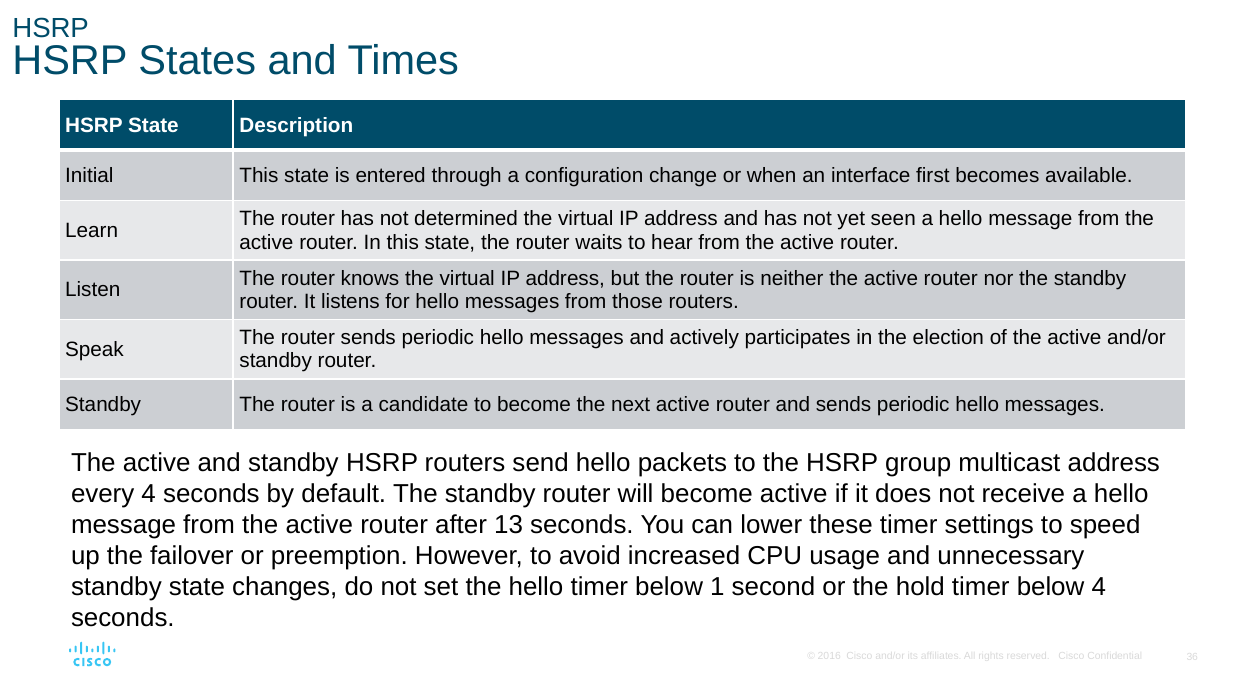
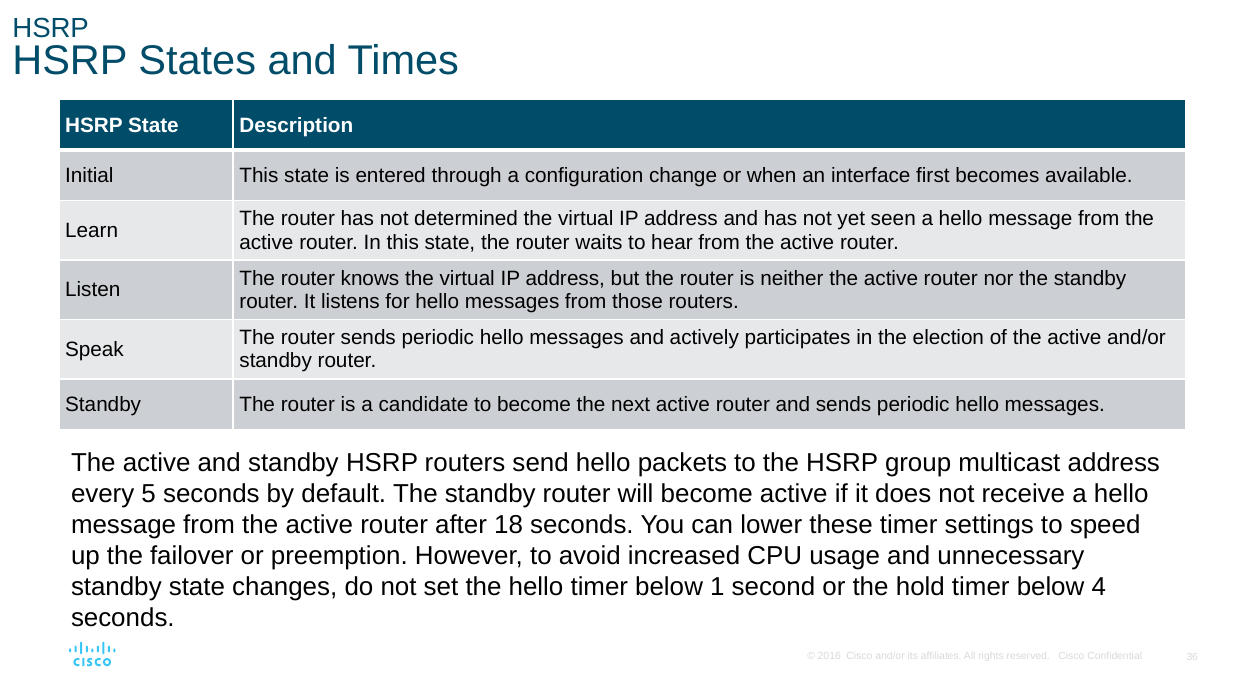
every 4: 4 -> 5
13: 13 -> 18
